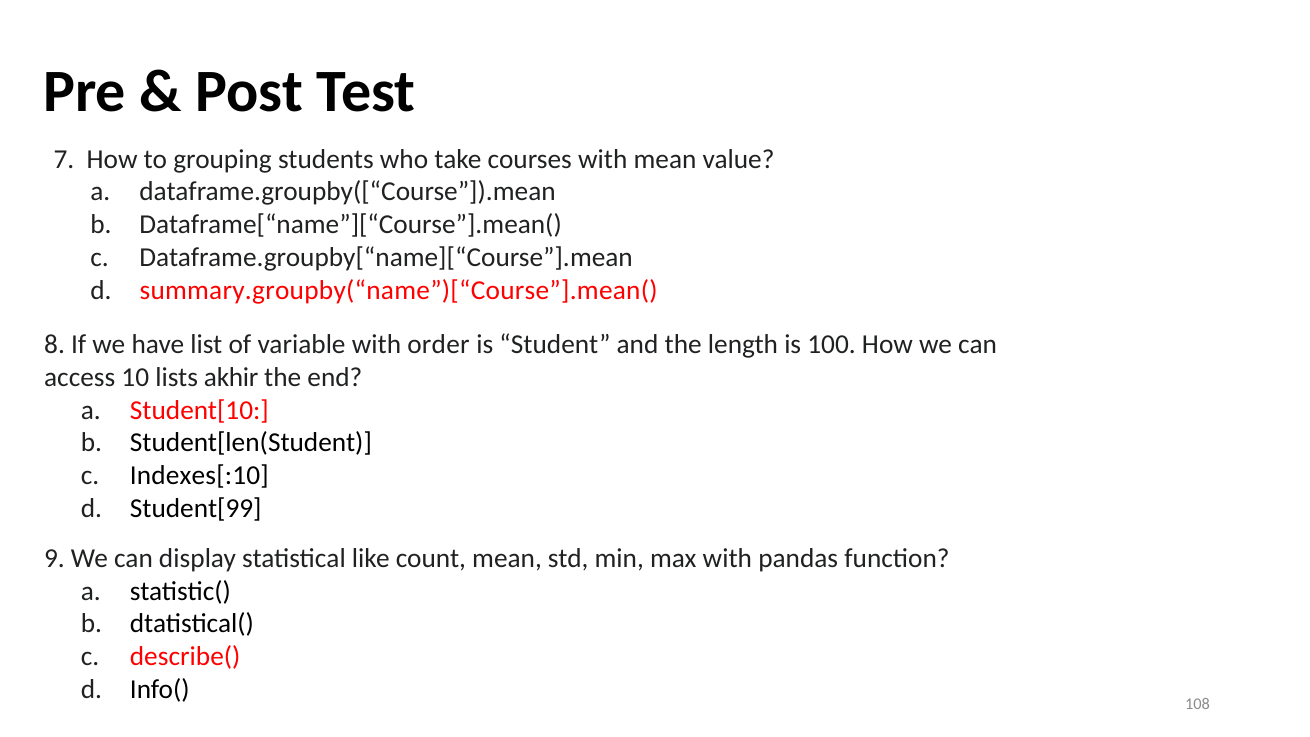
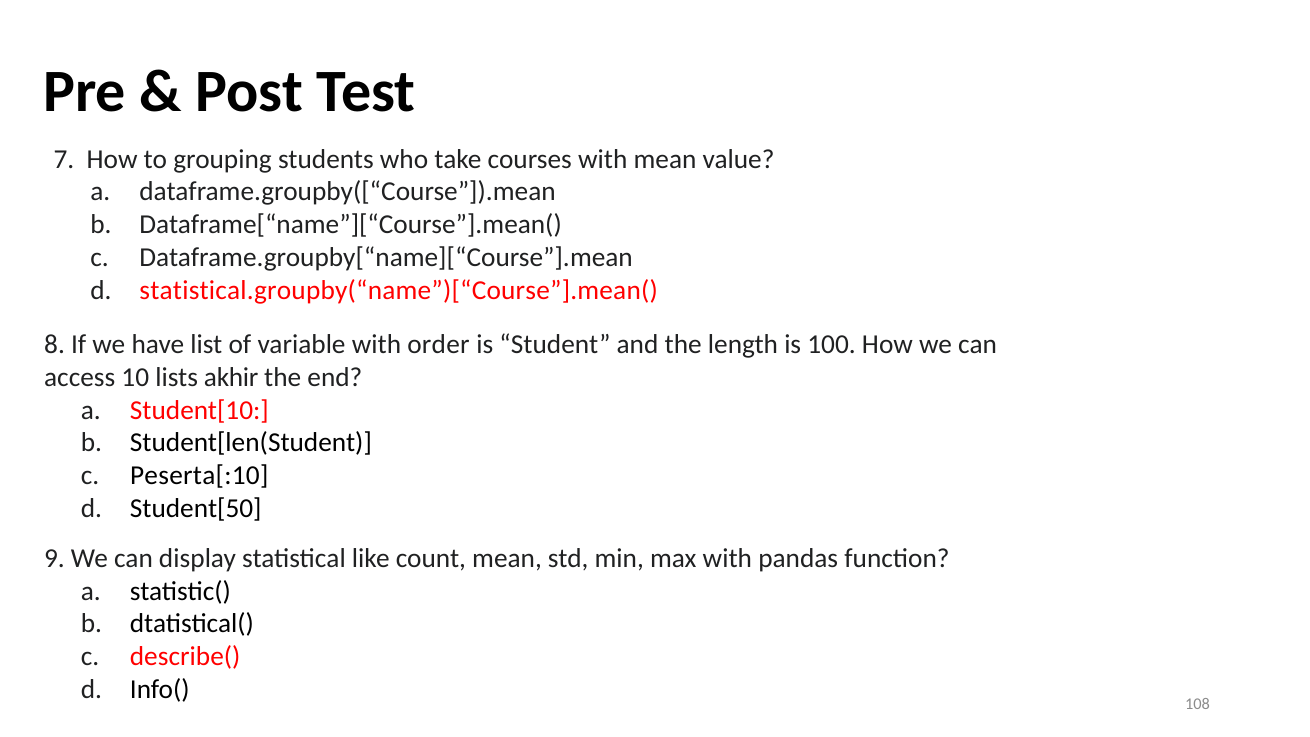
summary.groupby(“name”)[“Course”].mean(: summary.groupby(“name”)[“Course”].mean( -> statistical.groupby(“name”)[“Course”].mean(
Indexes[:10: Indexes[:10 -> Peserta[:10
Student[99: Student[99 -> Student[50
